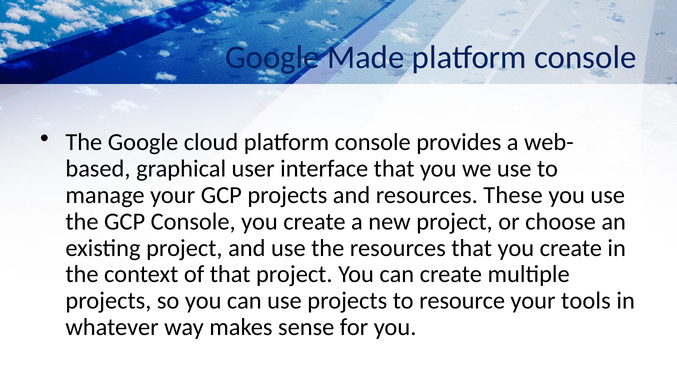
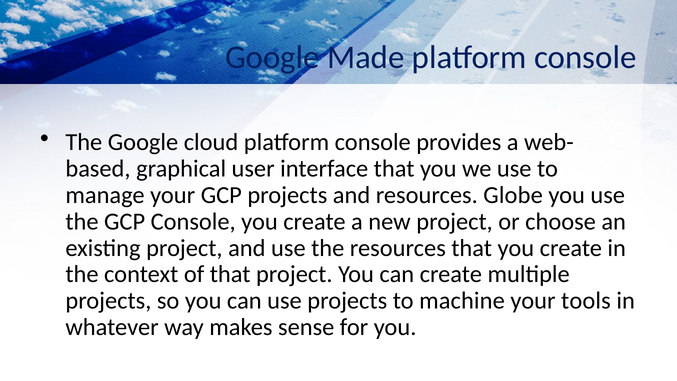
These: These -> Globe
resource: resource -> machine
